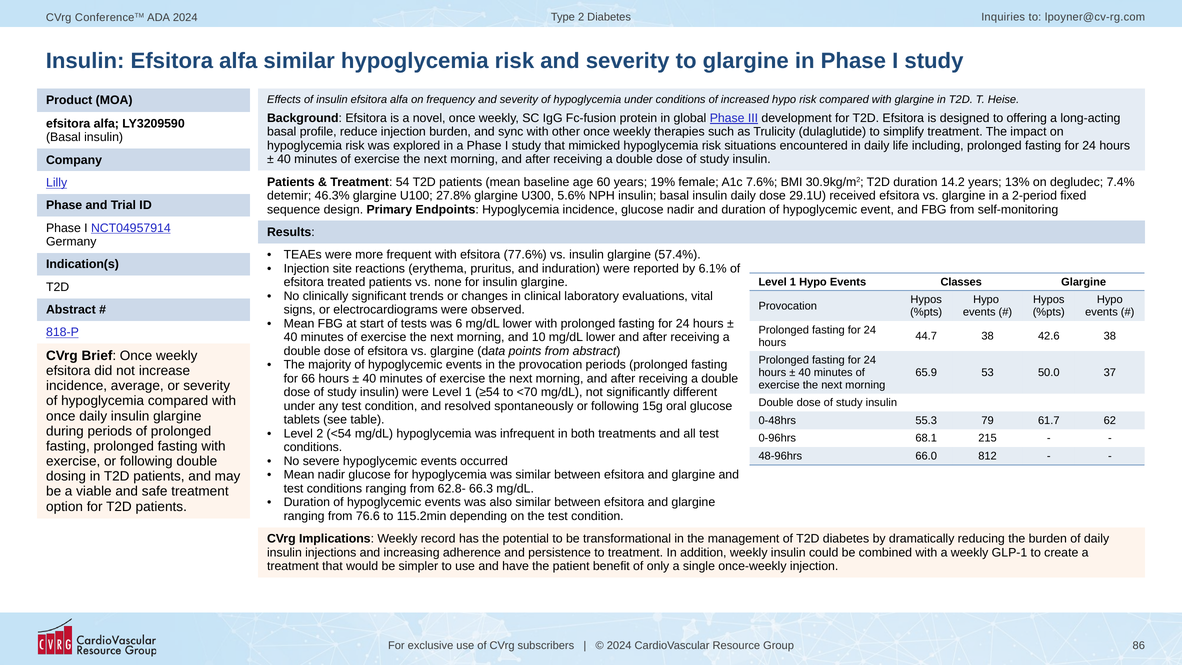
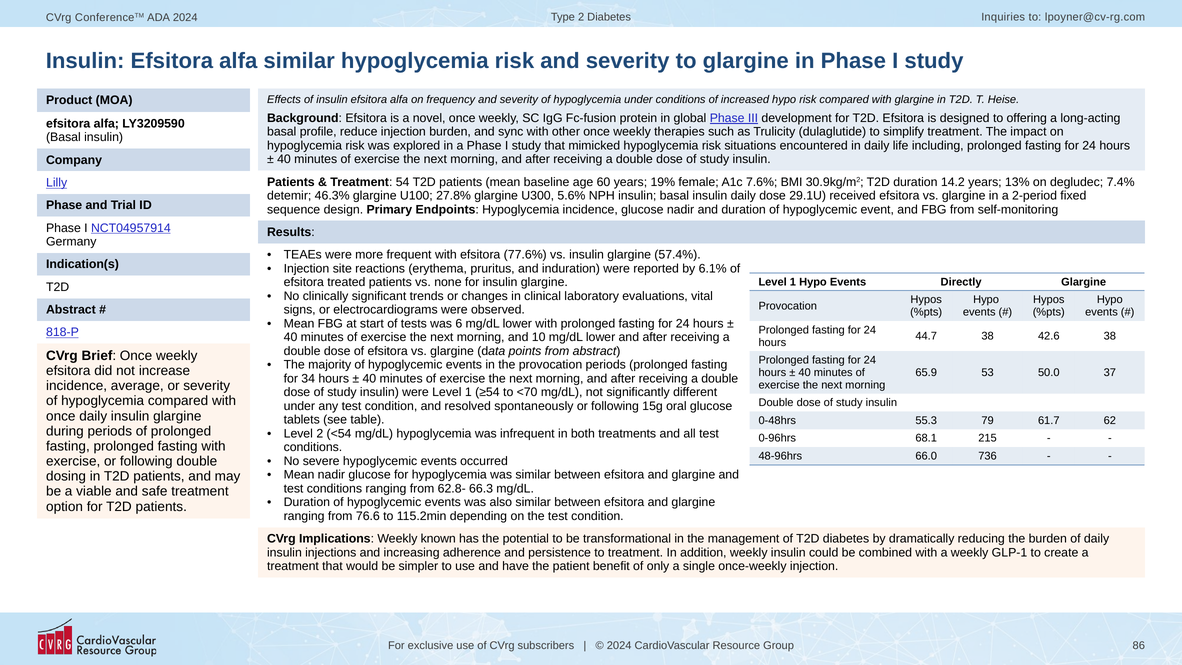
Classes: Classes -> Directly
66: 66 -> 34
812: 812 -> 736
record: record -> known
